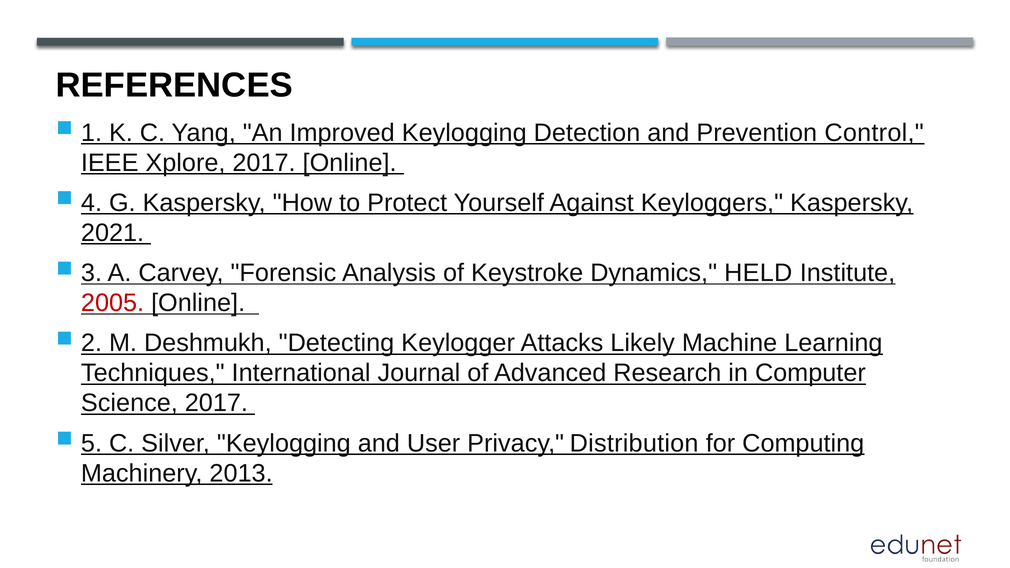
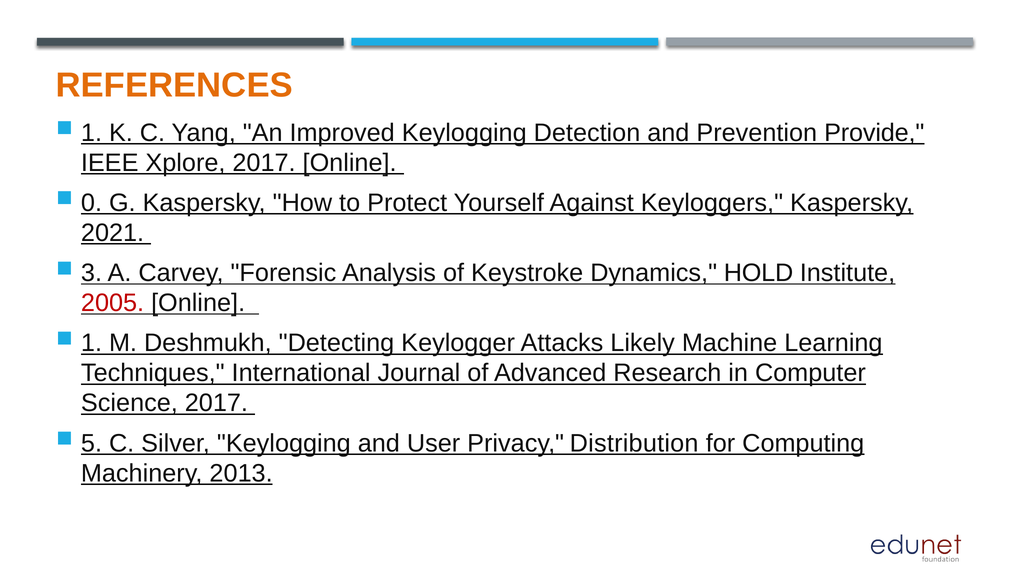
REFERENCES colour: black -> orange
Control: Control -> Provide
4: 4 -> 0
HELD: HELD -> HOLD
2 at (92, 343): 2 -> 1
